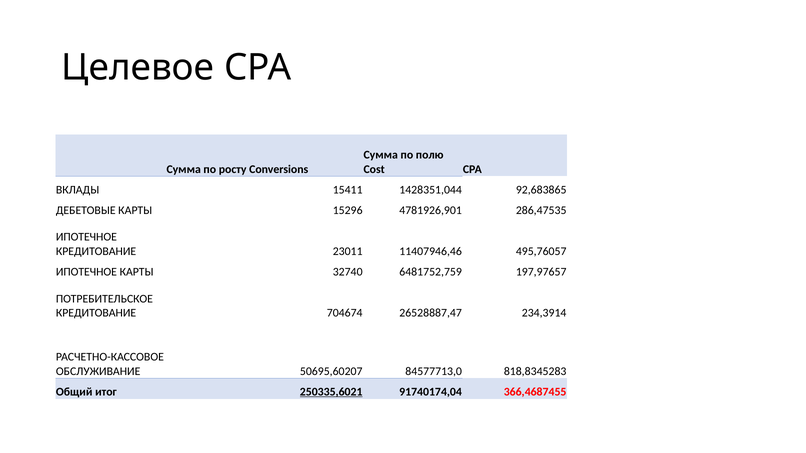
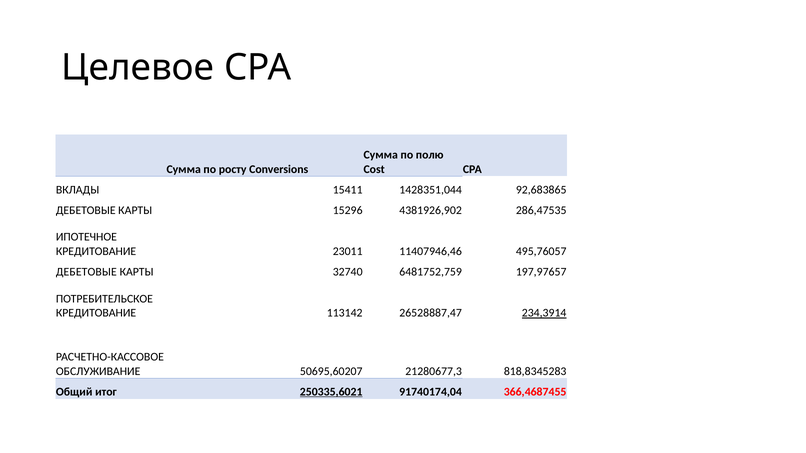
4781926,901: 4781926,901 -> 4381926,902
ИПОТЕЧНОЕ at (86, 272): ИПОТЕЧНОЕ -> ДЕБЕТОВЫЕ
704674: 704674 -> 113142
234,3914 underline: none -> present
84577713,0: 84577713,0 -> 21280677,3
